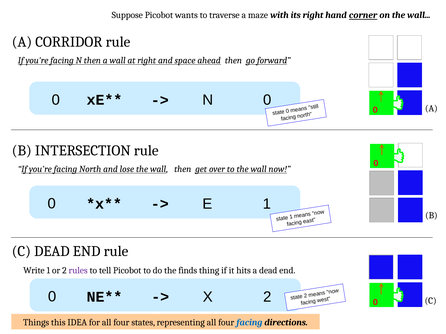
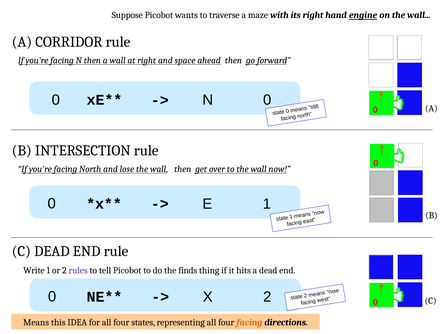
corner: corner -> engine
Things at (36, 323): Things -> Means
facing at (249, 323) colour: blue -> orange
